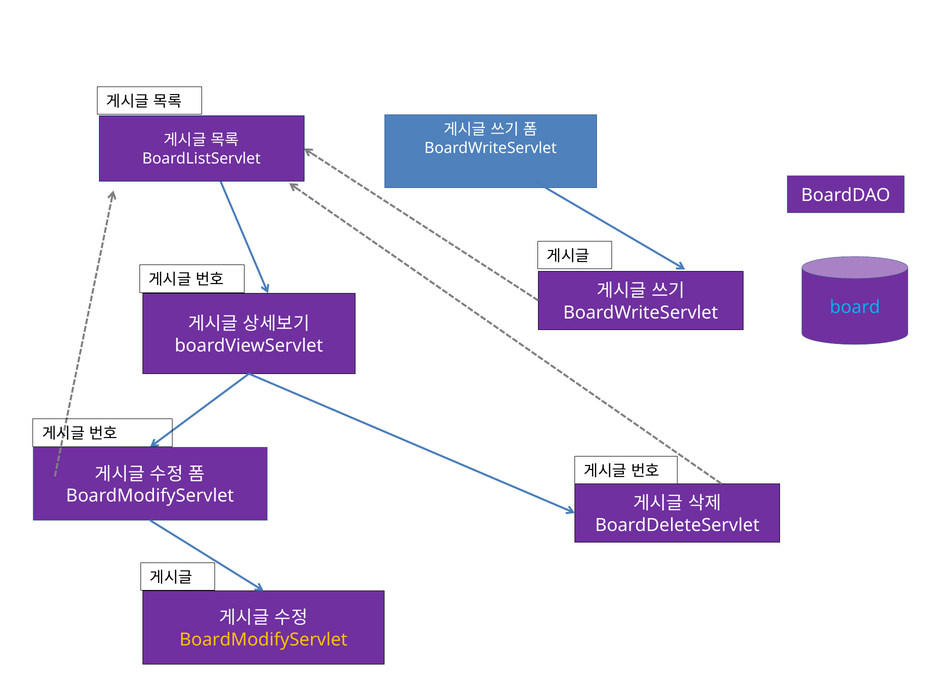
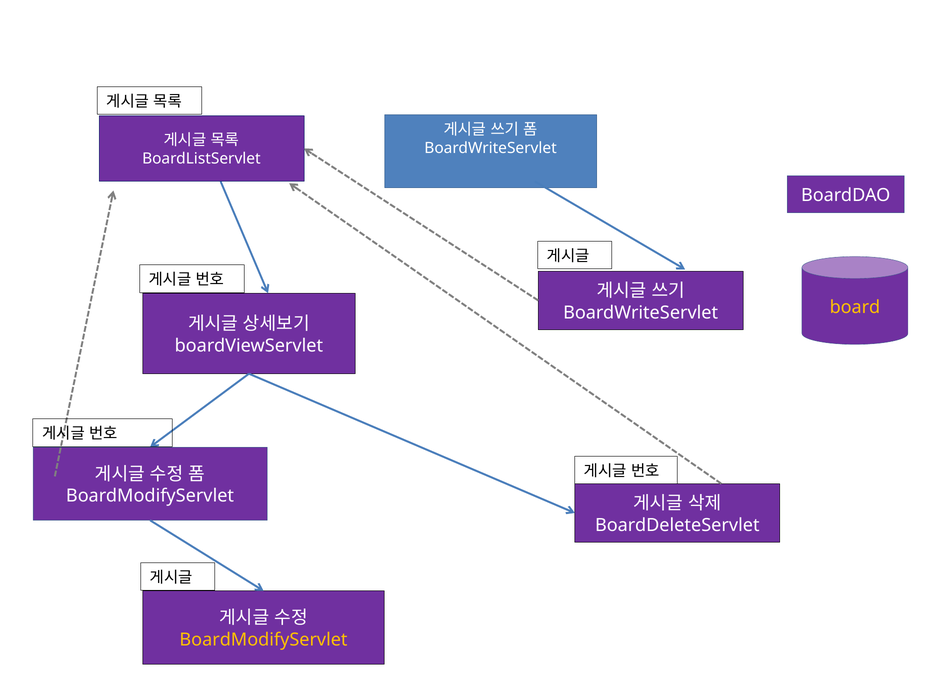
board colour: light blue -> yellow
